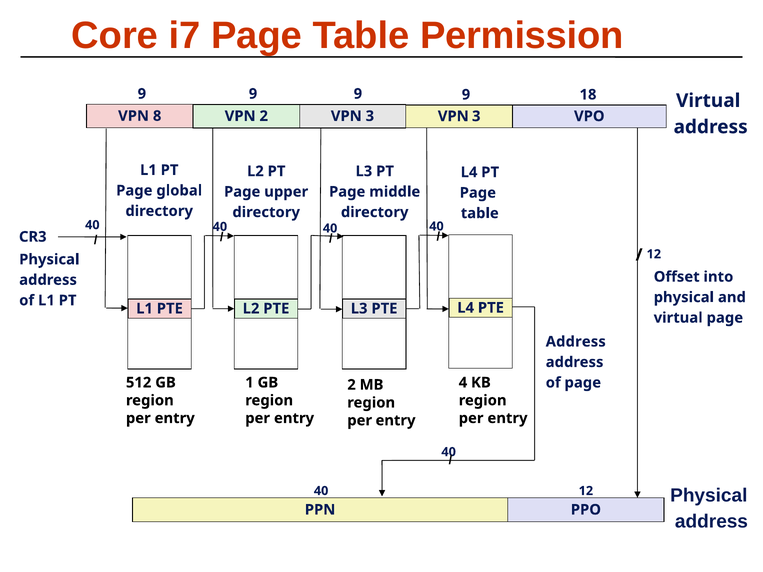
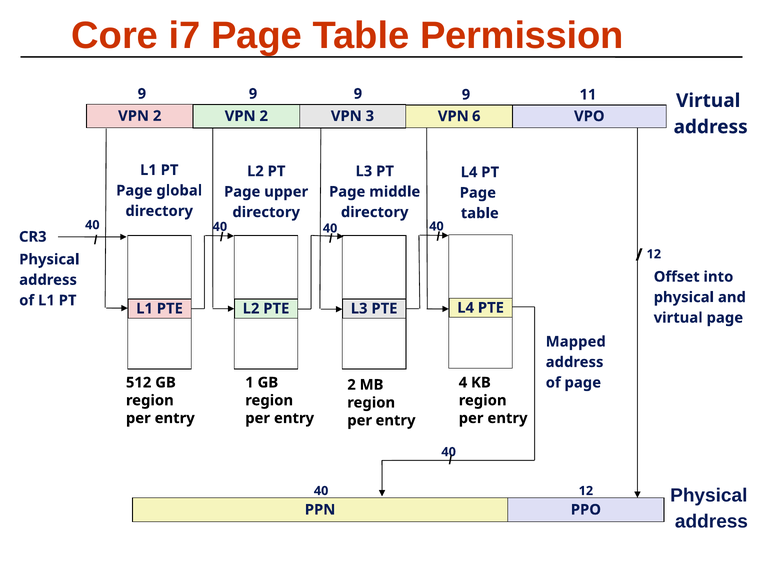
18: 18 -> 11
8 at (157, 116): 8 -> 2
3 VPN 3: 3 -> 6
Address at (576, 342): Address -> Mapped
